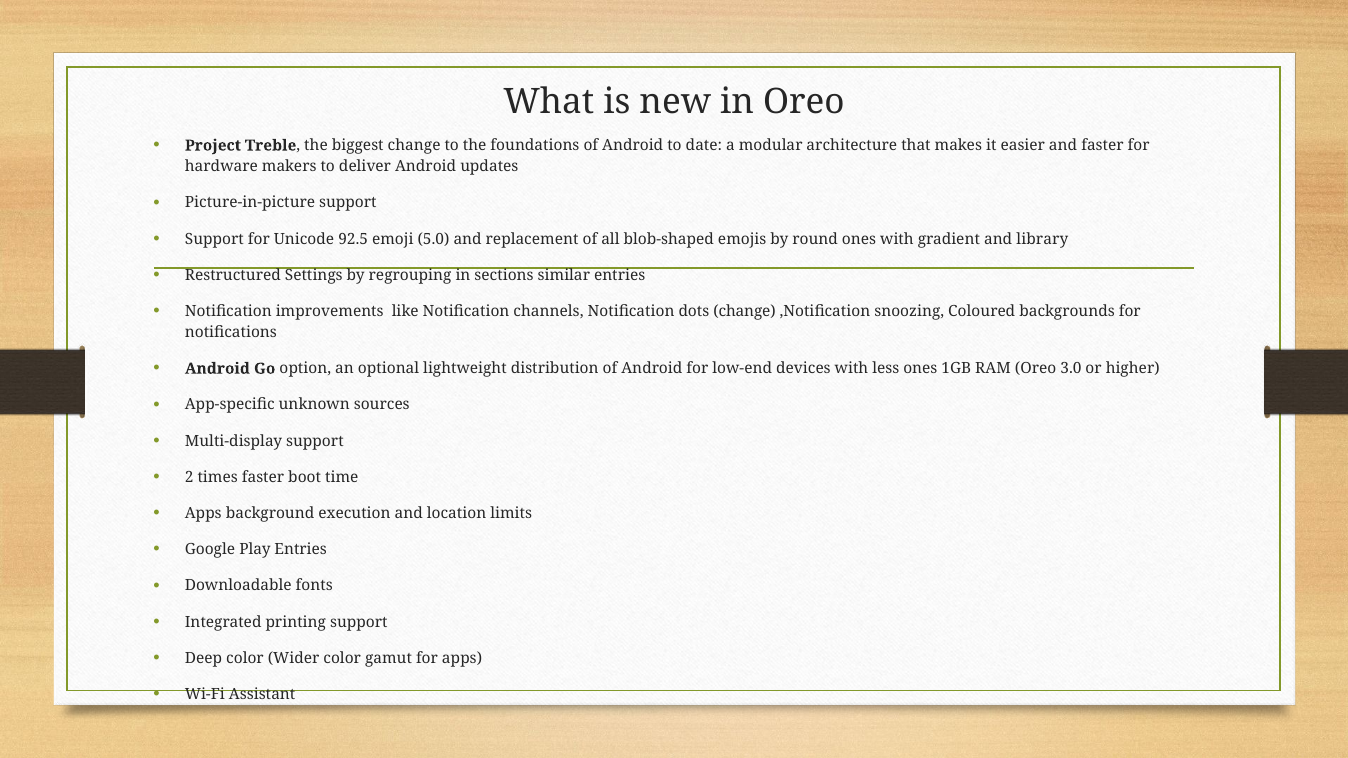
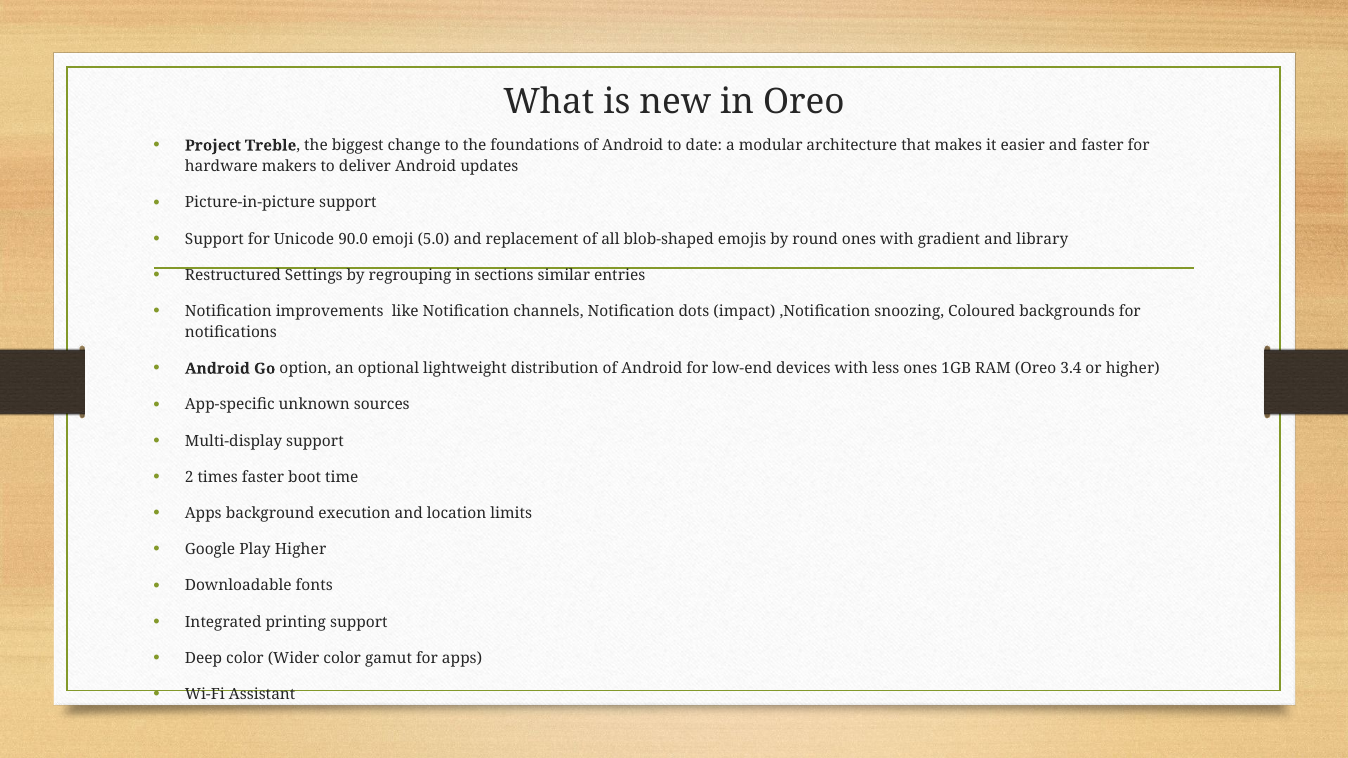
92.5: 92.5 -> 90.0
dots change: change -> impact
3.0: 3.0 -> 3.4
Play Entries: Entries -> Higher
